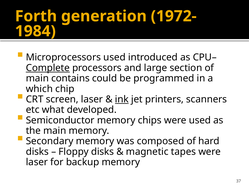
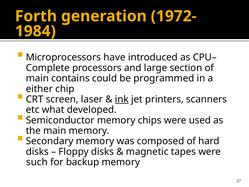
Microprocessors used: used -> have
Complete underline: present -> none
which: which -> either
laser at (37, 162): laser -> such
